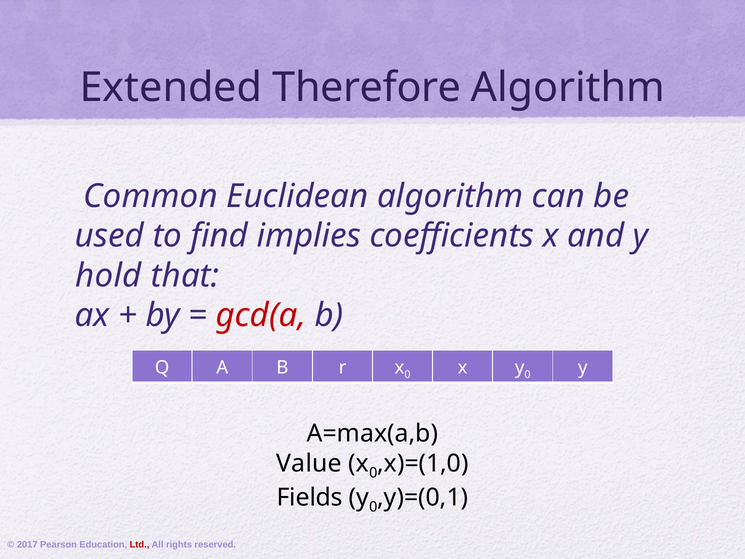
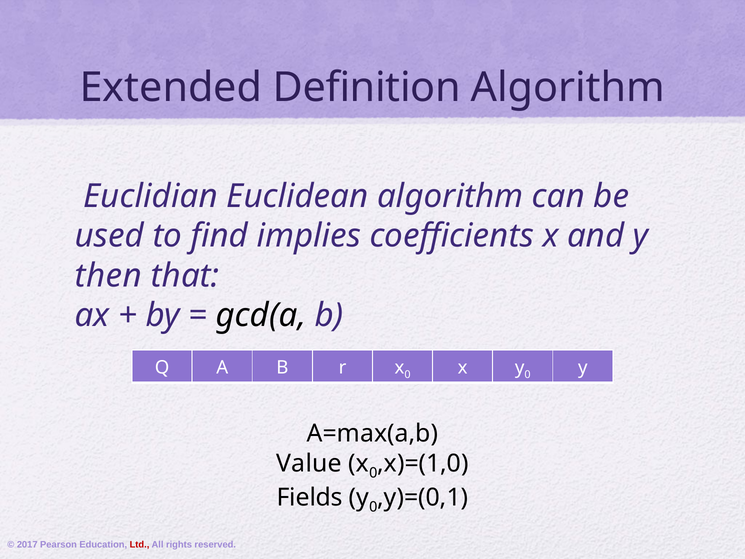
Therefore: Therefore -> Definition
Common: Common -> Euclidian
hold: hold -> then
gcd(a colour: red -> black
